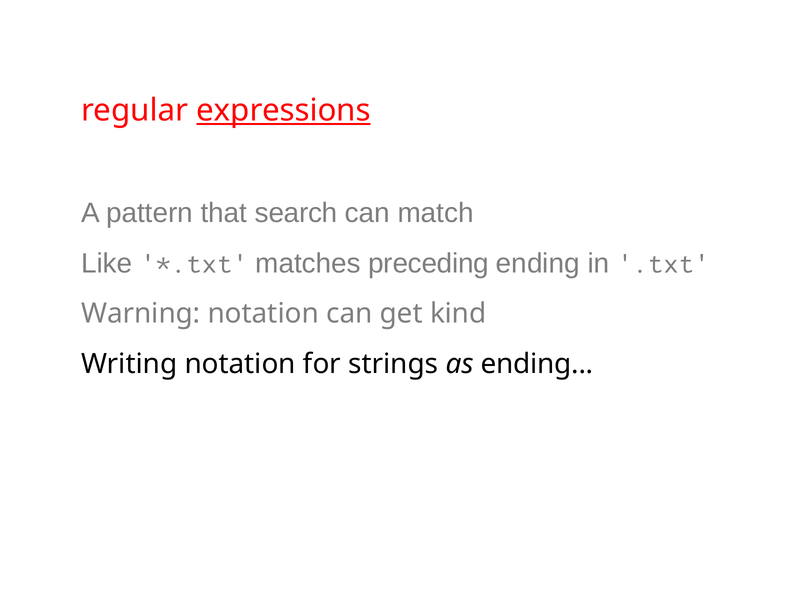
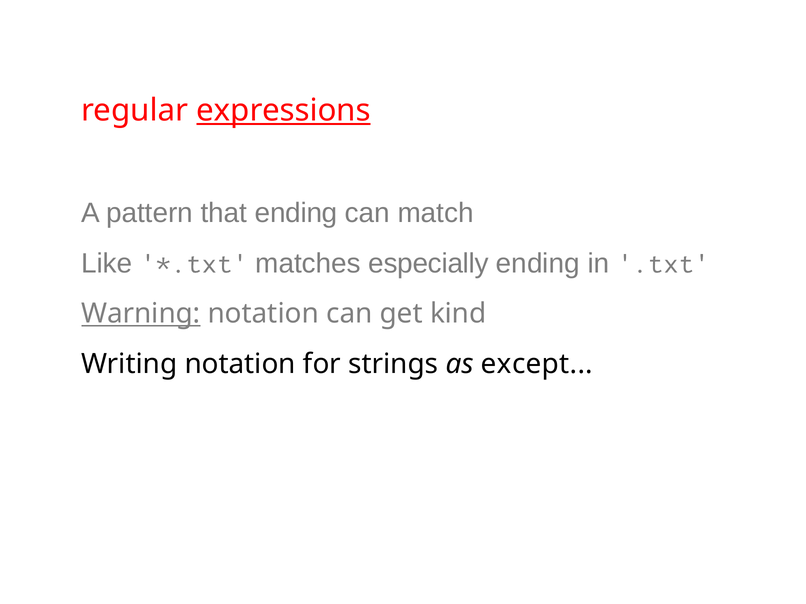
that search: search -> ending
preceding: preceding -> especially
Warning underline: none -> present
as ending: ending -> except
